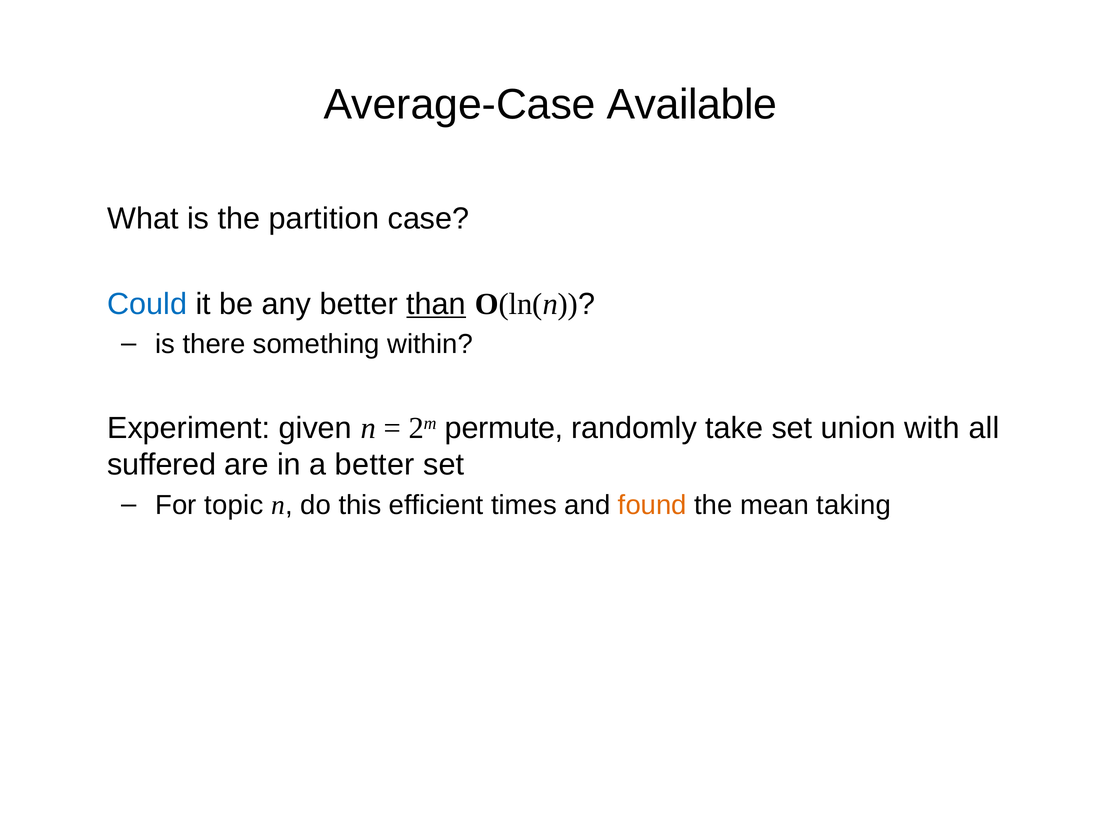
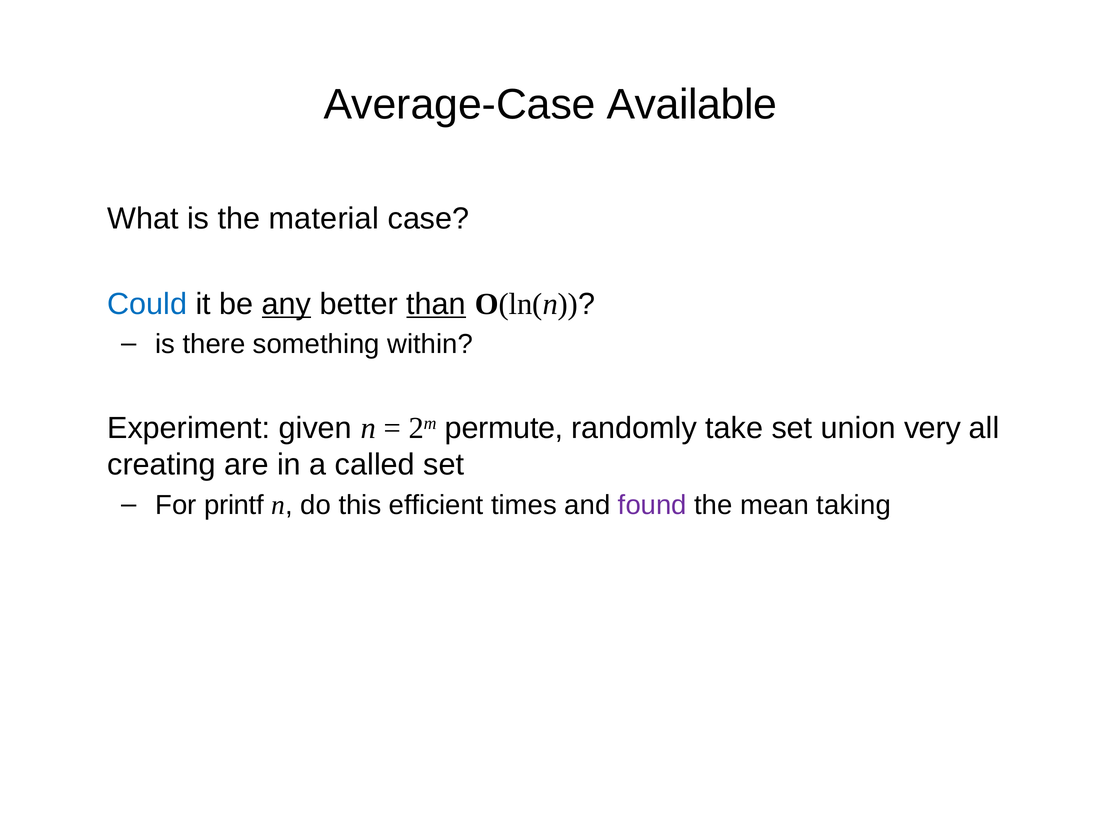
partition: partition -> material
any underline: none -> present
with: with -> very
suffered: suffered -> creating
a better: better -> called
topic: topic -> printf
found colour: orange -> purple
